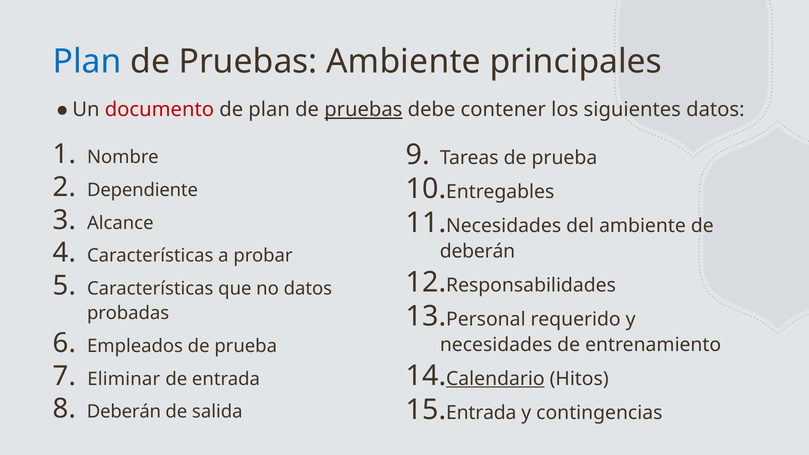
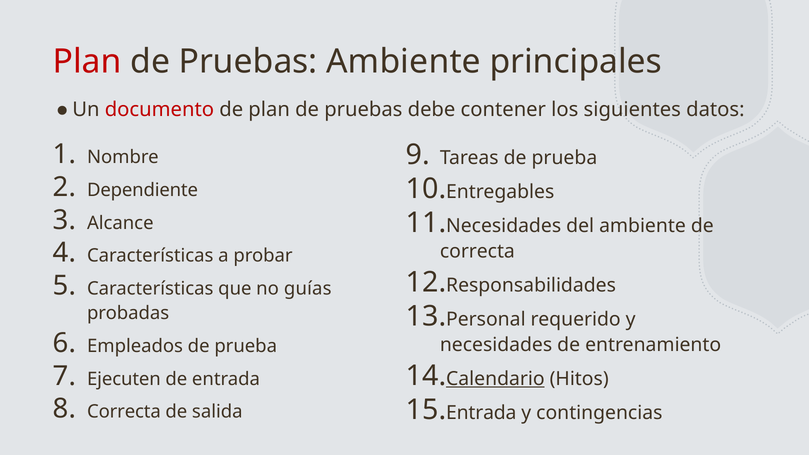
Plan at (87, 62) colour: blue -> red
pruebas at (363, 109) underline: present -> none
deberán at (477, 251): deberán -> correcta
no datos: datos -> guías
Eliminar: Eliminar -> Ejecuten
Deberán at (124, 412): Deberán -> Correcta
